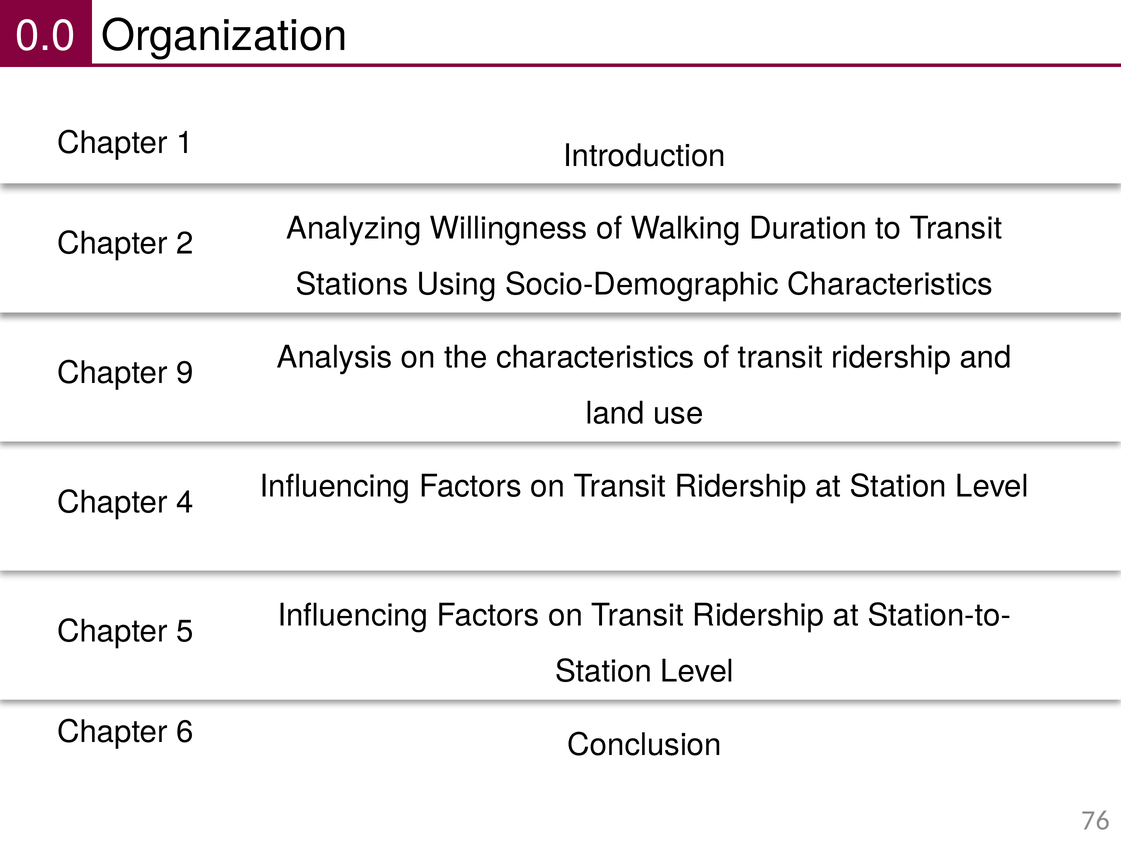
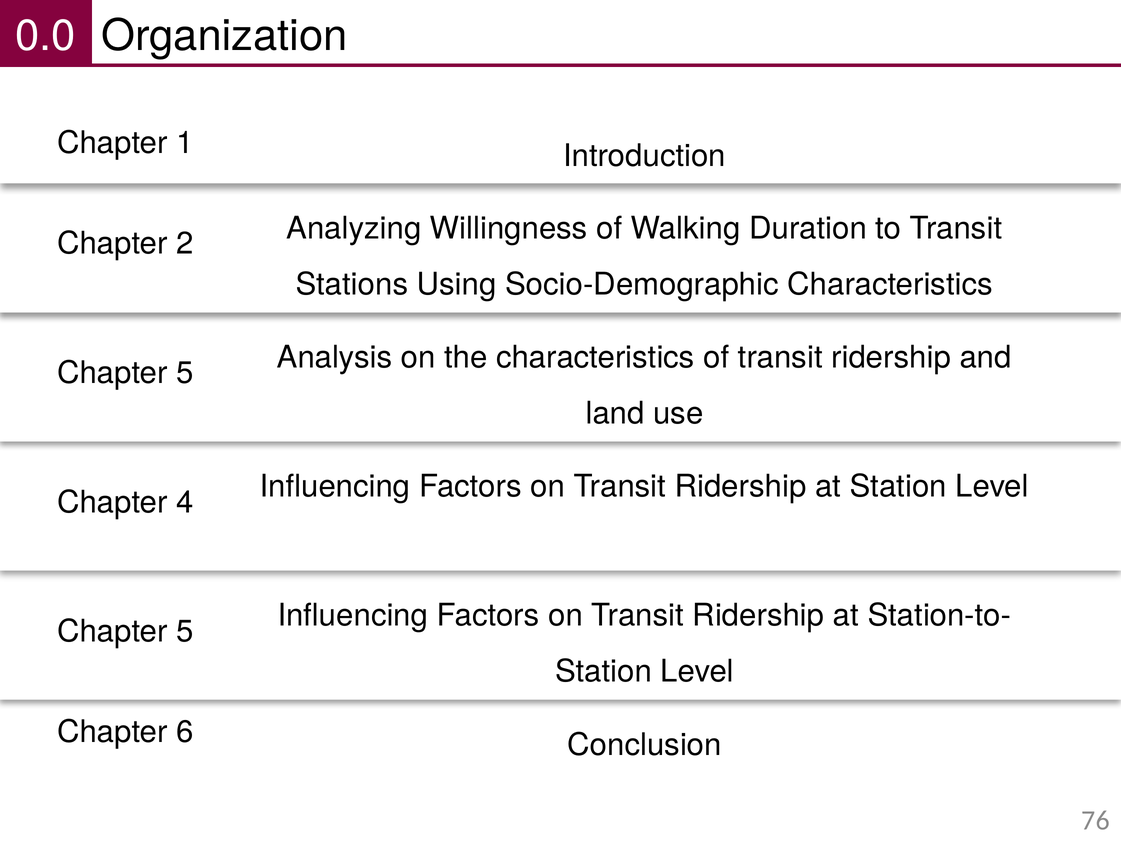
9 at (185, 373): 9 -> 5
